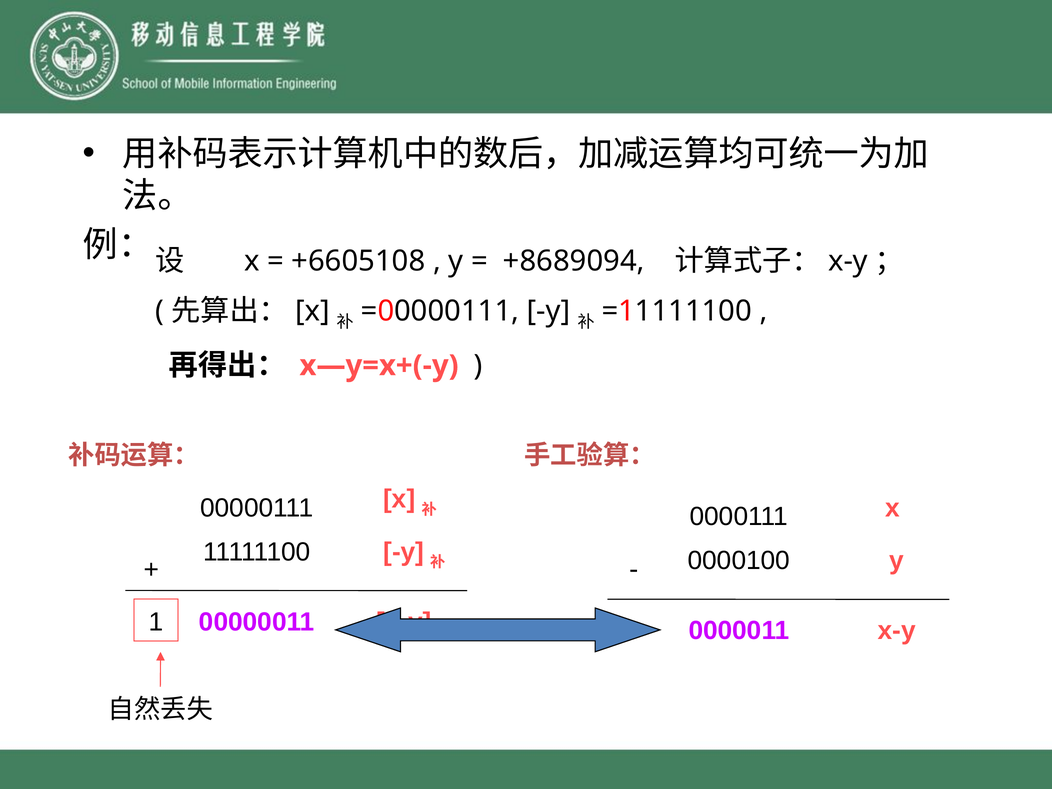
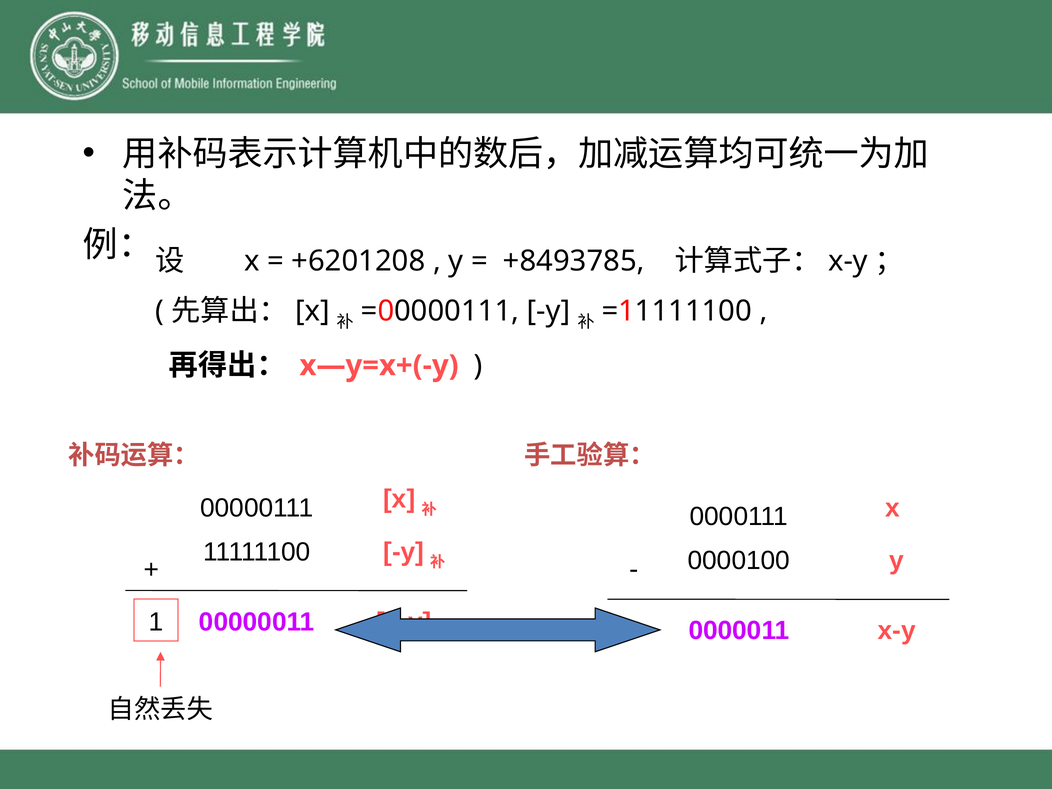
+6605108: +6605108 -> +6201208
+8689094: +8689094 -> +8493785
